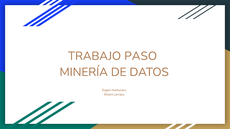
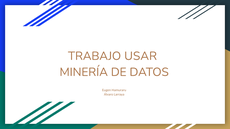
PASO: PASO -> USAR
